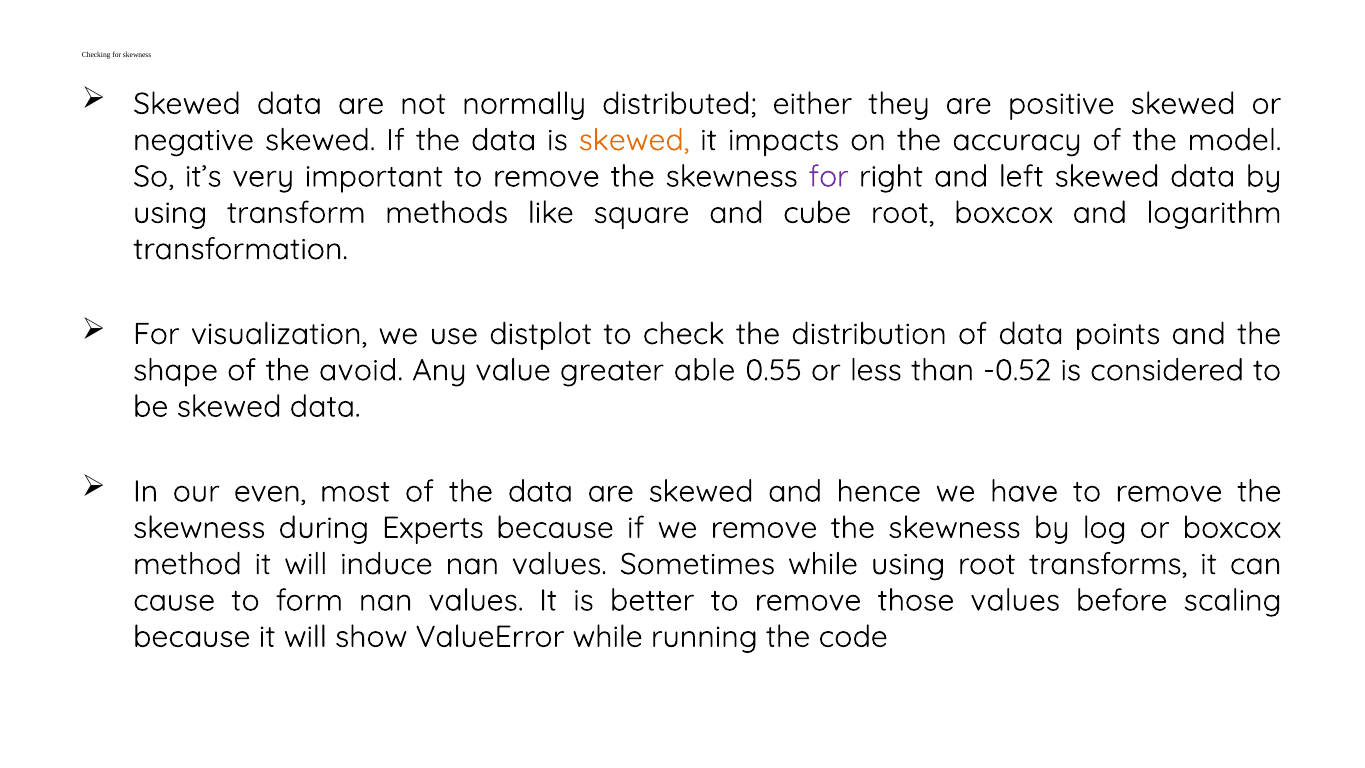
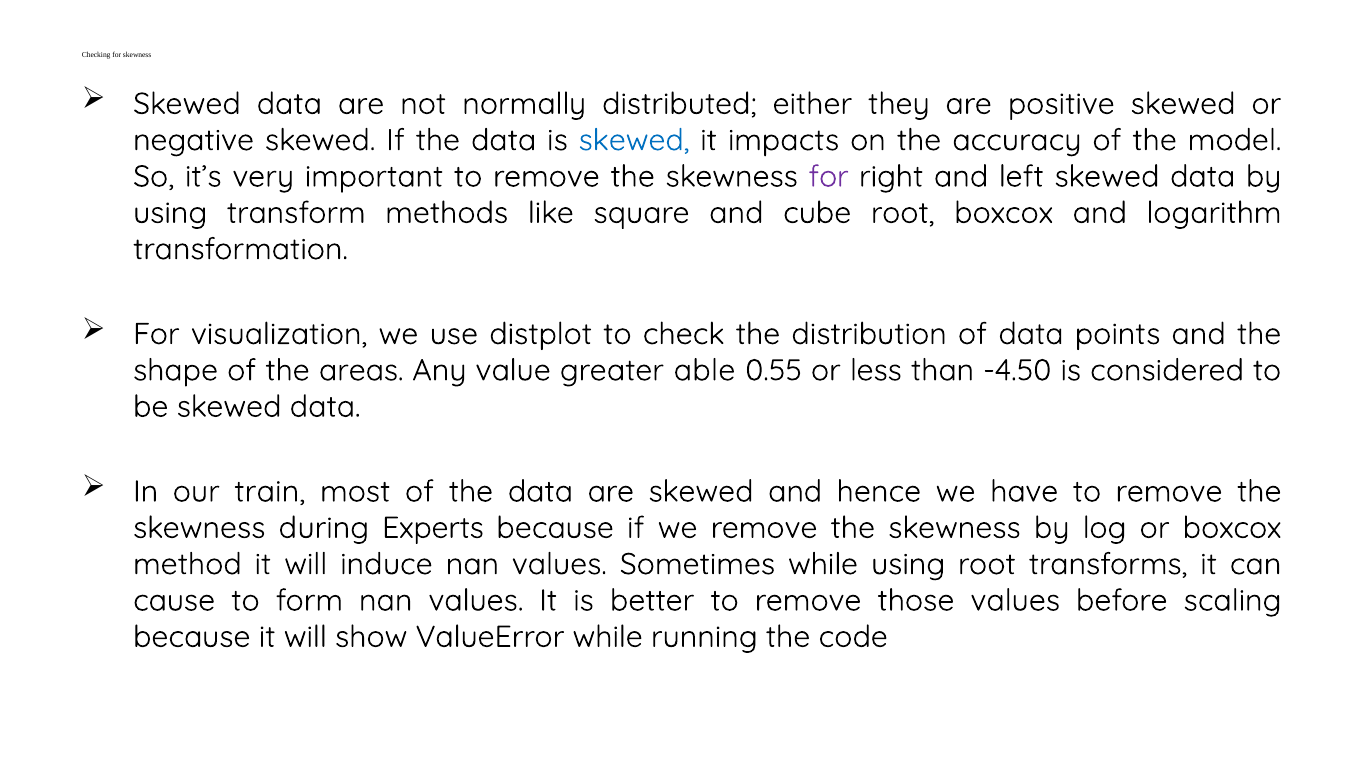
skewed at (634, 140) colour: orange -> blue
avoid: avoid -> areas
-0.52: -0.52 -> -4.50
even: even -> train
